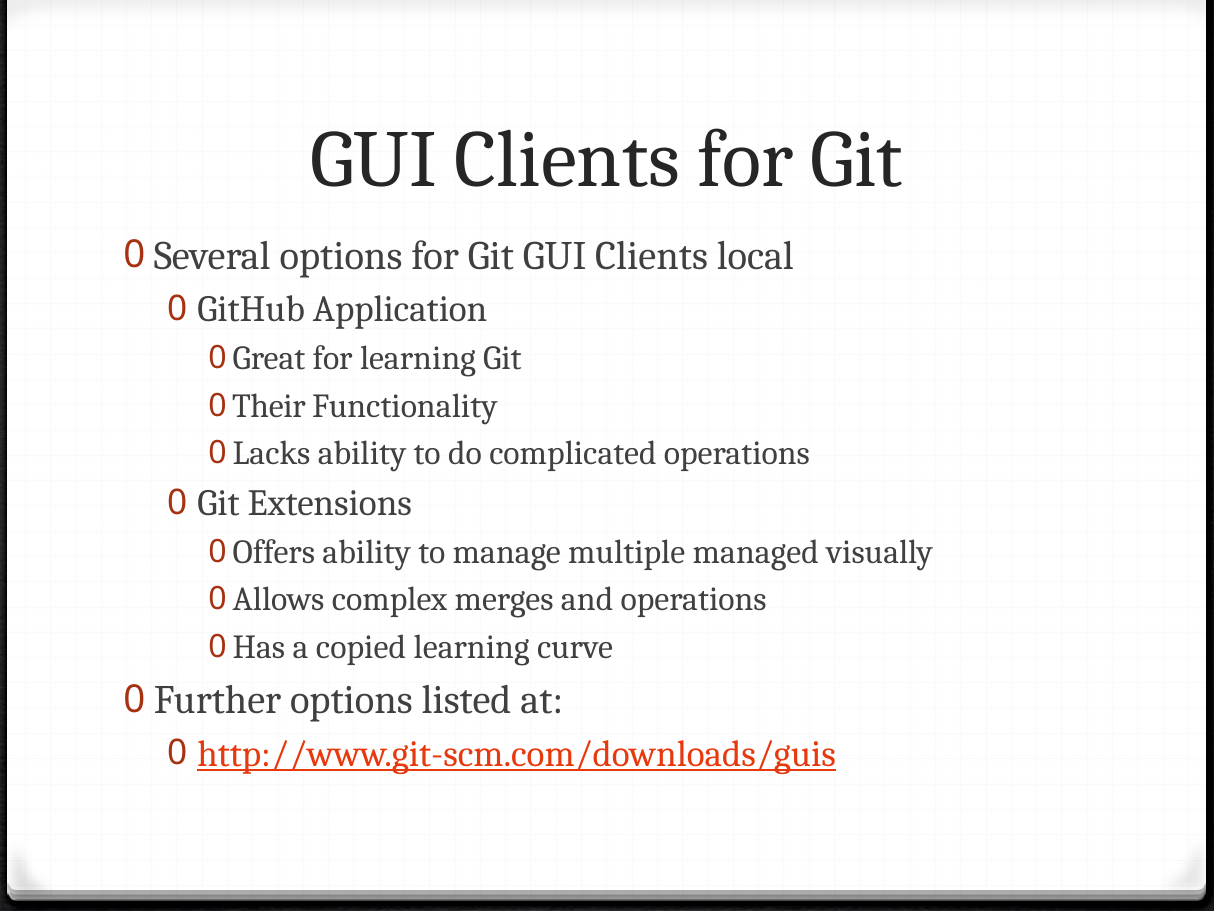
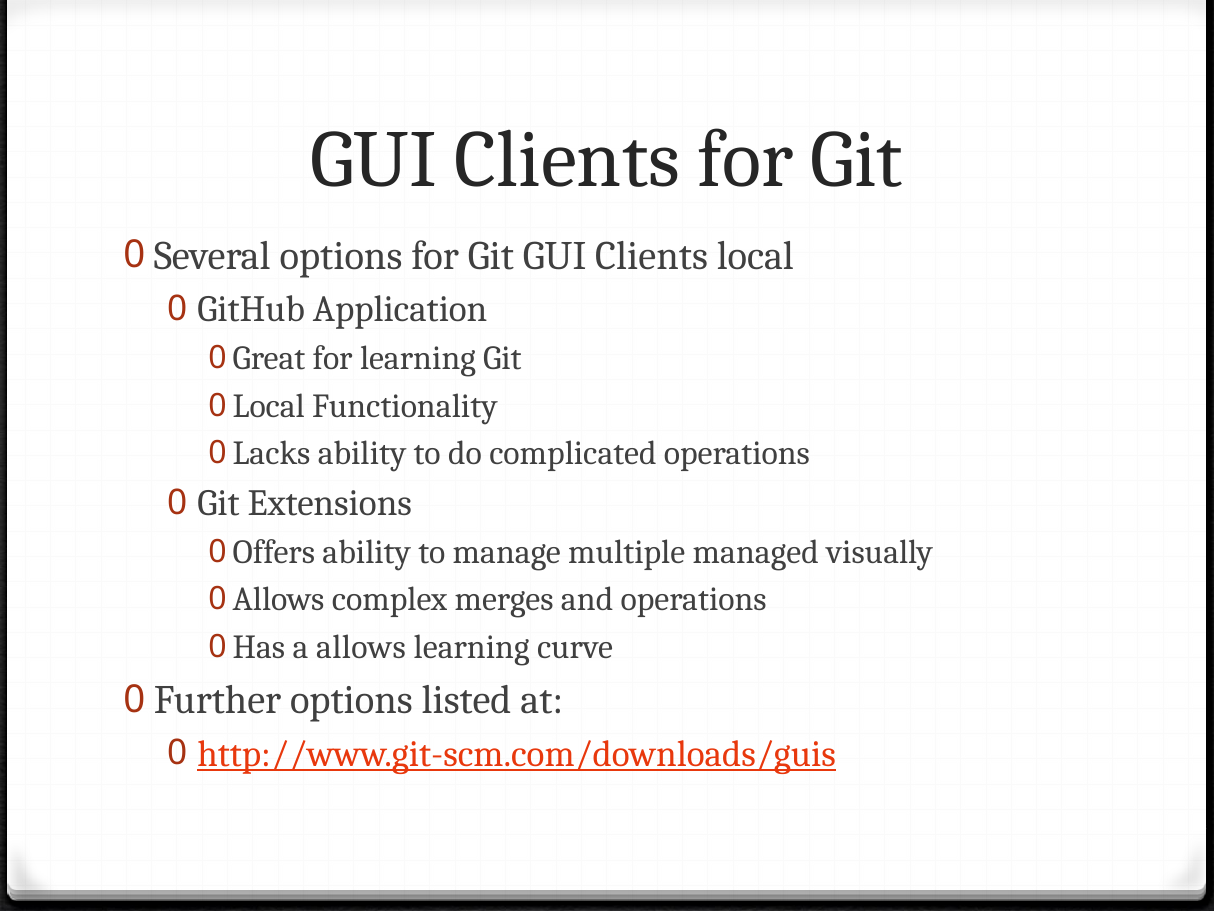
Their at (269, 406): Their -> Local
a copied: copied -> allows
